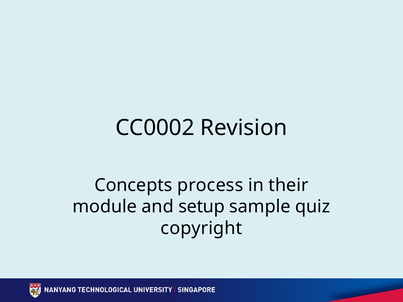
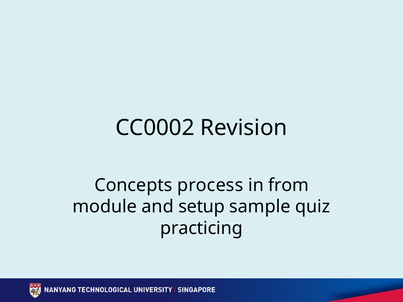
their: their -> from
copyright: copyright -> practicing
